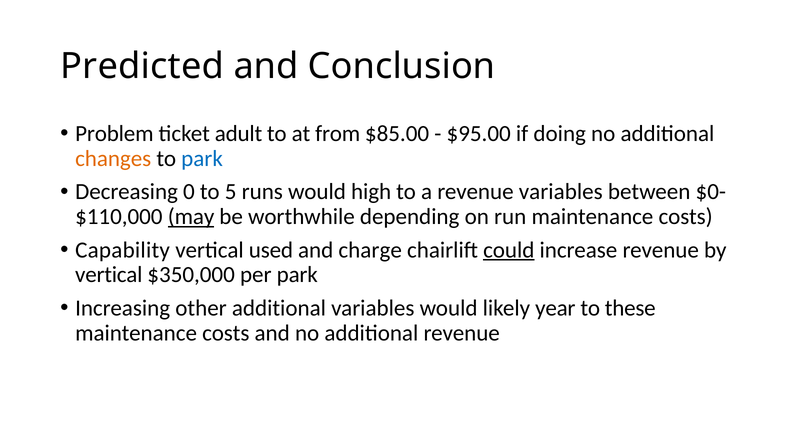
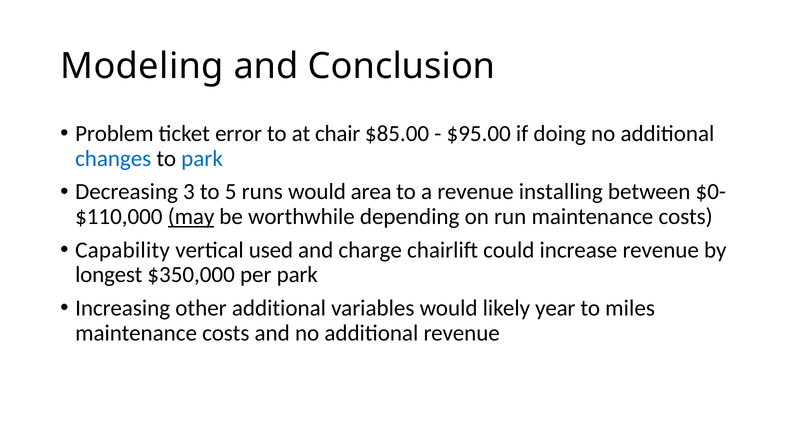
Predicted: Predicted -> Modeling
adult: adult -> error
from: from -> chair
changes colour: orange -> blue
0: 0 -> 3
high: high -> area
revenue variables: variables -> installing
could underline: present -> none
vertical at (109, 275): vertical -> longest
these: these -> miles
